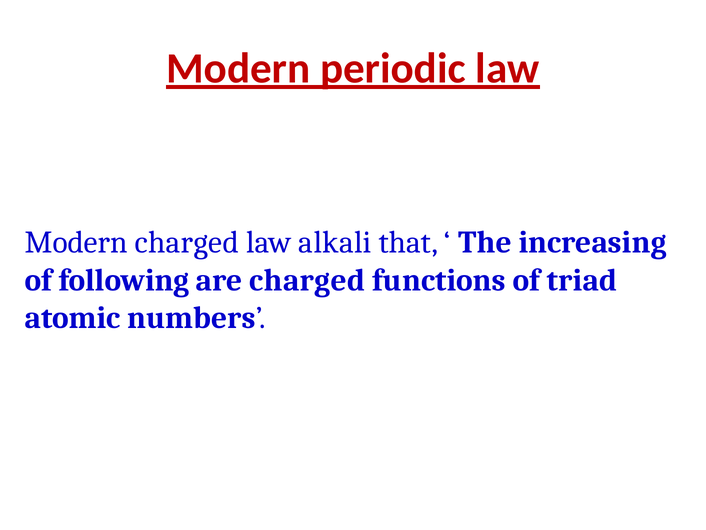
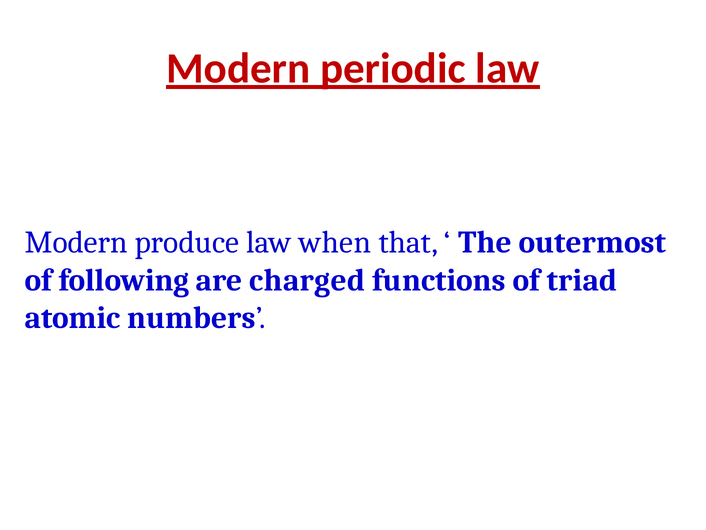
Modern charged: charged -> produce
alkali: alkali -> when
increasing: increasing -> outermost
